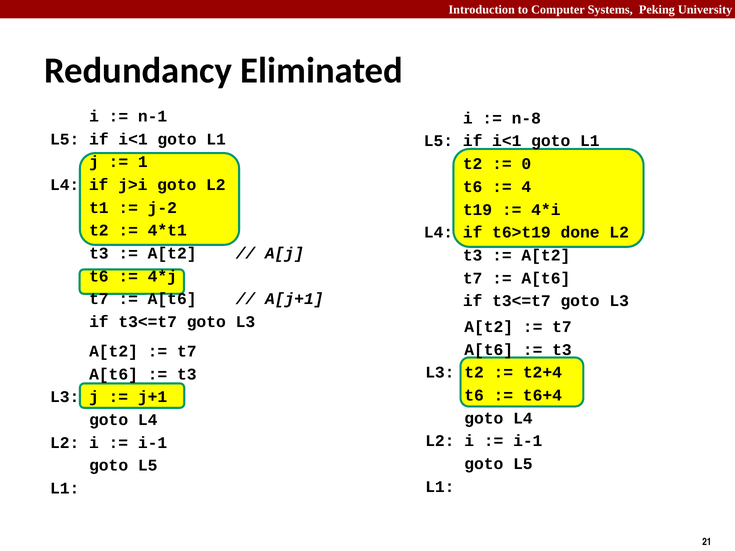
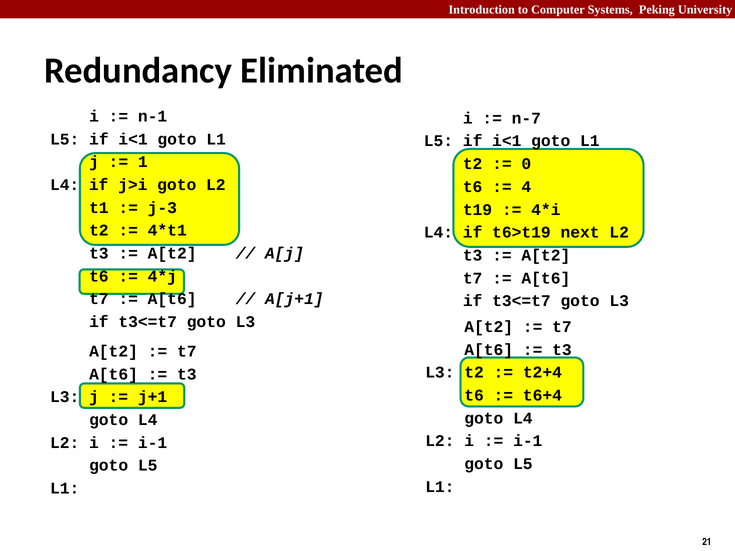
n-8: n-8 -> n-7
j-2: j-2 -> j-3
done: done -> next
